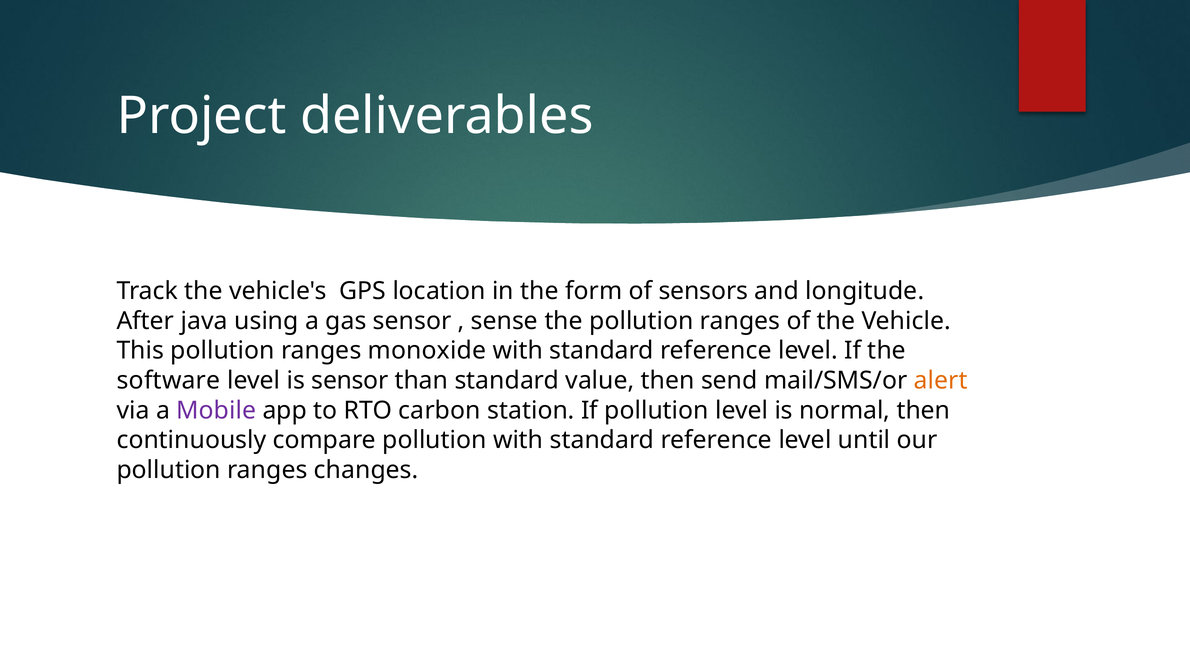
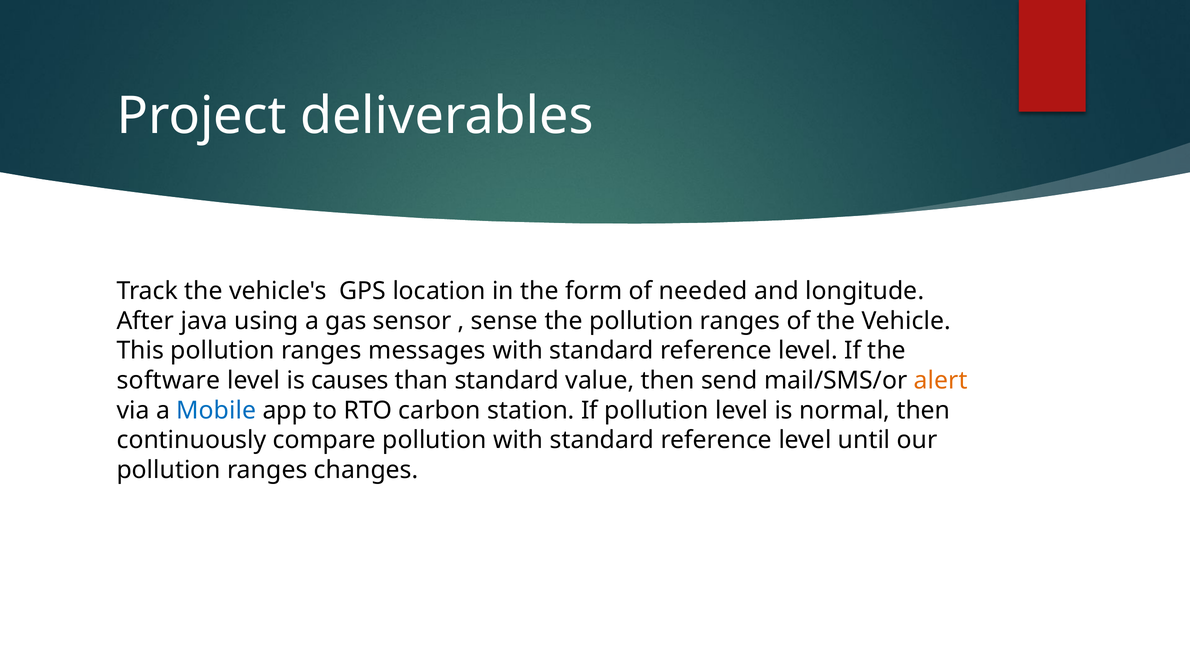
sensors: sensors -> needed
monoxide: monoxide -> messages
is sensor: sensor -> causes
Mobile colour: purple -> blue
